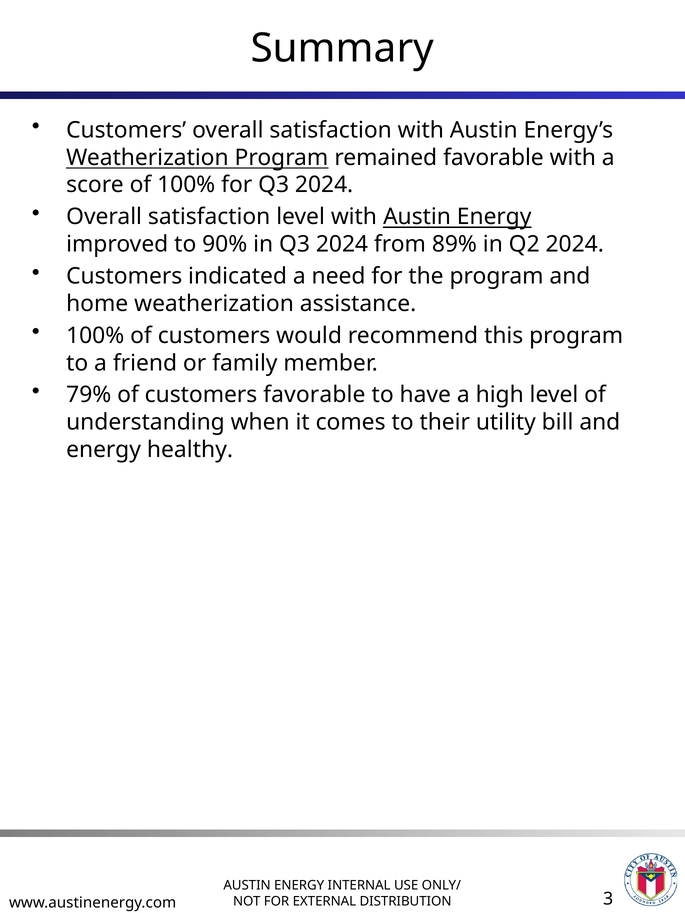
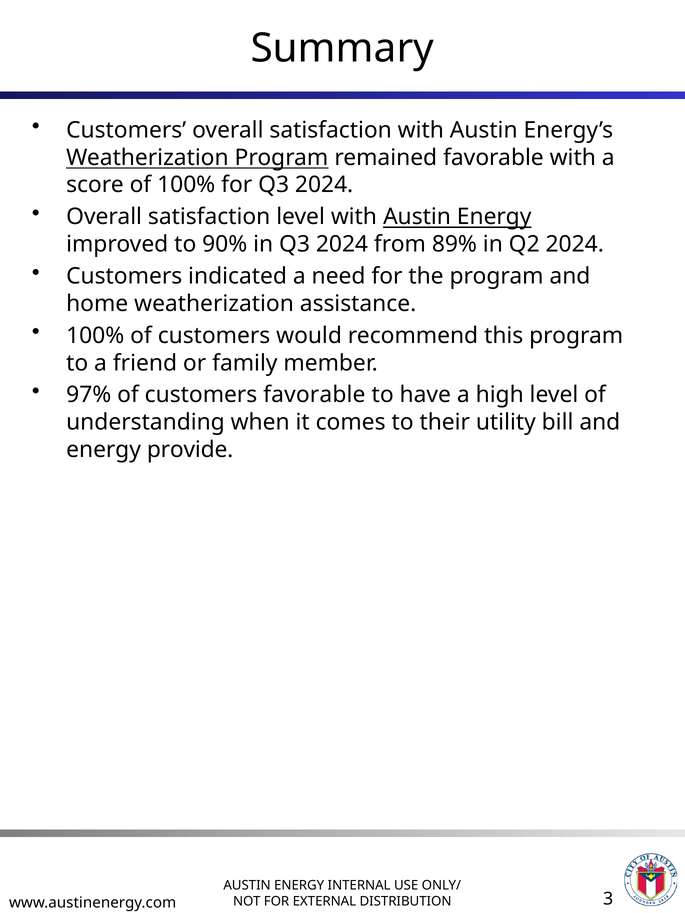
79%: 79% -> 97%
healthy: healthy -> provide
